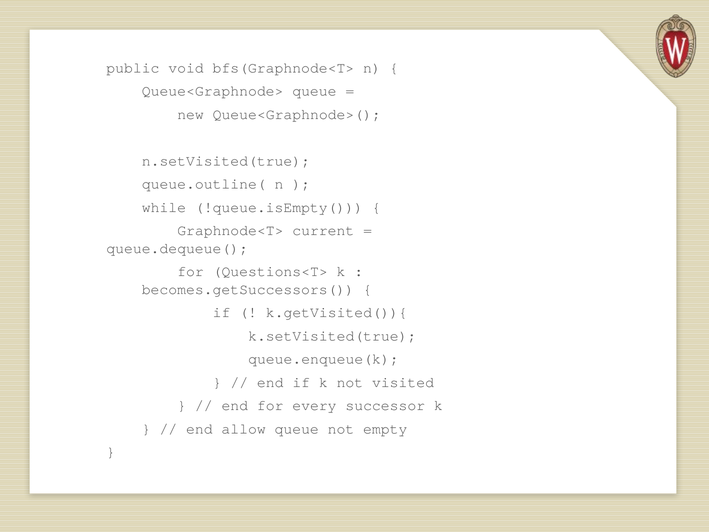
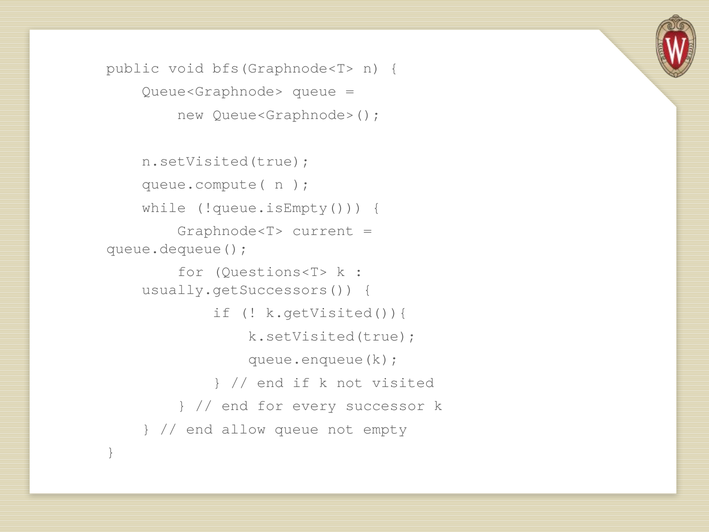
queue.outline(: queue.outline( -> queue.compute(
becomes.getSuccessors(: becomes.getSuccessors( -> usually.getSuccessors(
